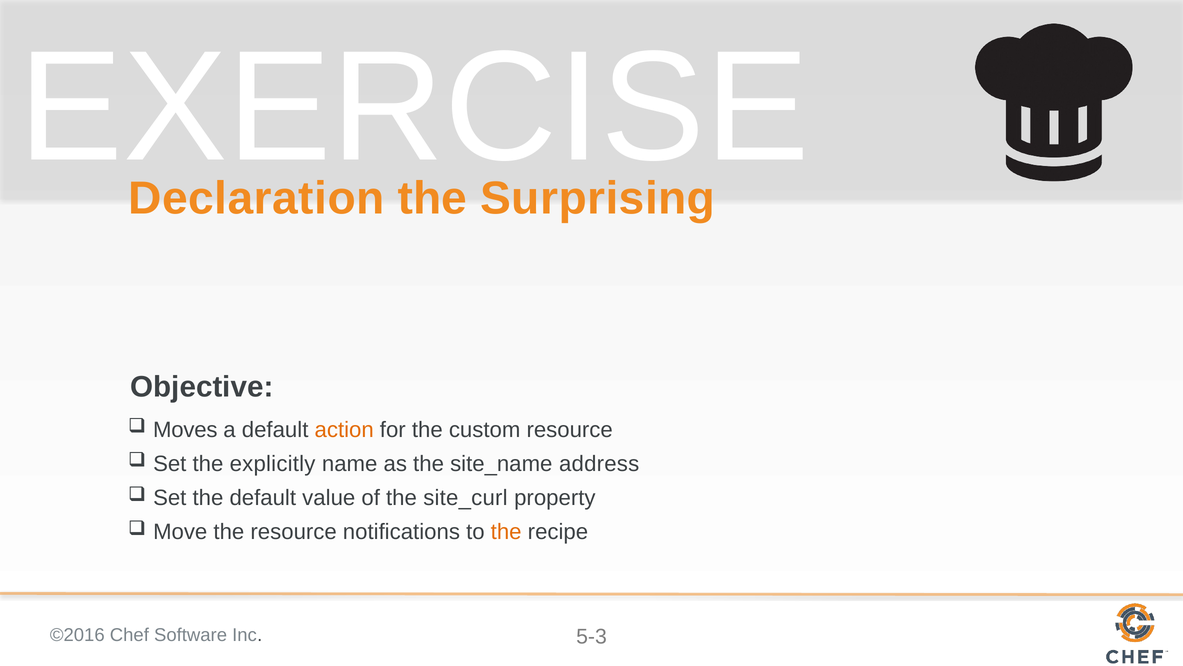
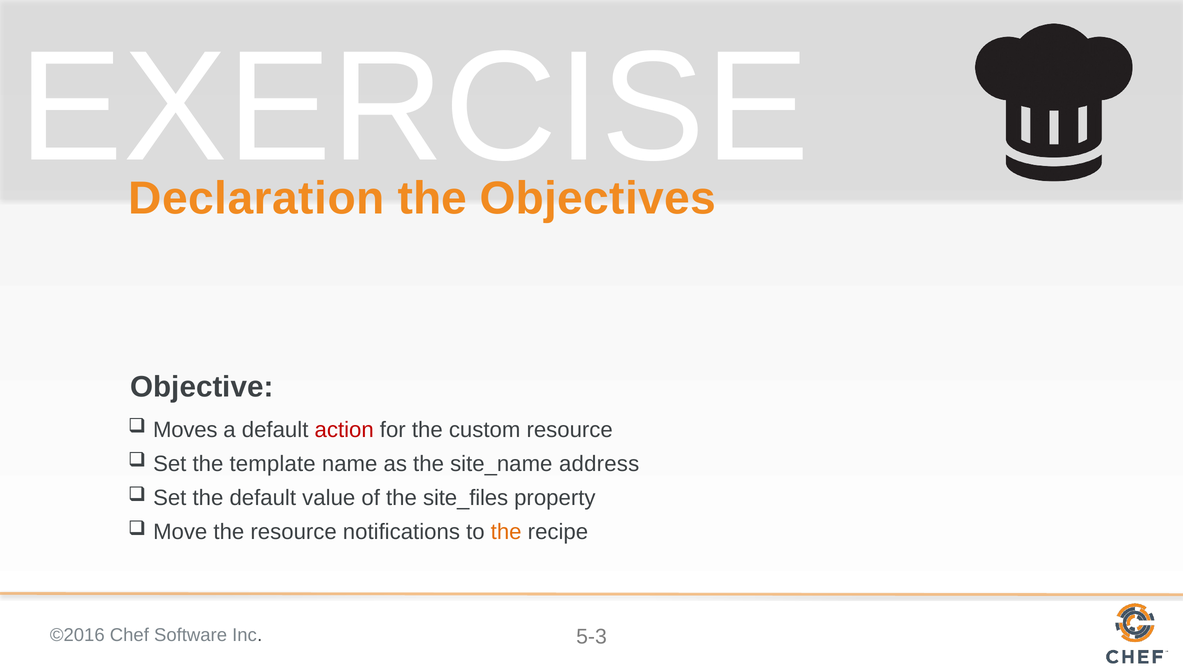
Surprising: Surprising -> Objectives
action colour: orange -> red
explicitly: explicitly -> template
site_curl: site_curl -> site_files
